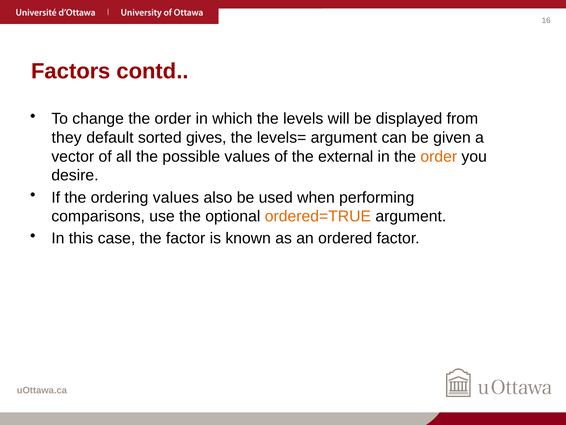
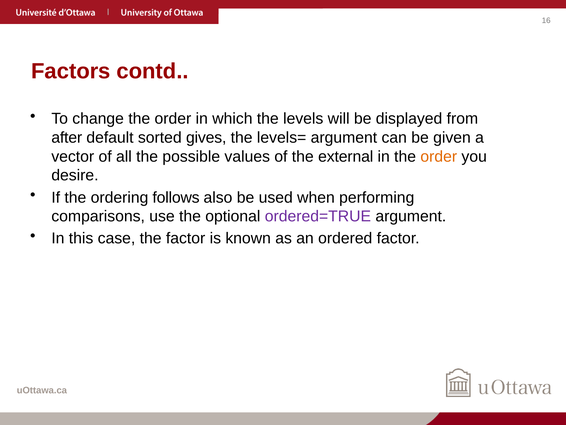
they: they -> after
ordering values: values -> follows
ordered=TRUE colour: orange -> purple
